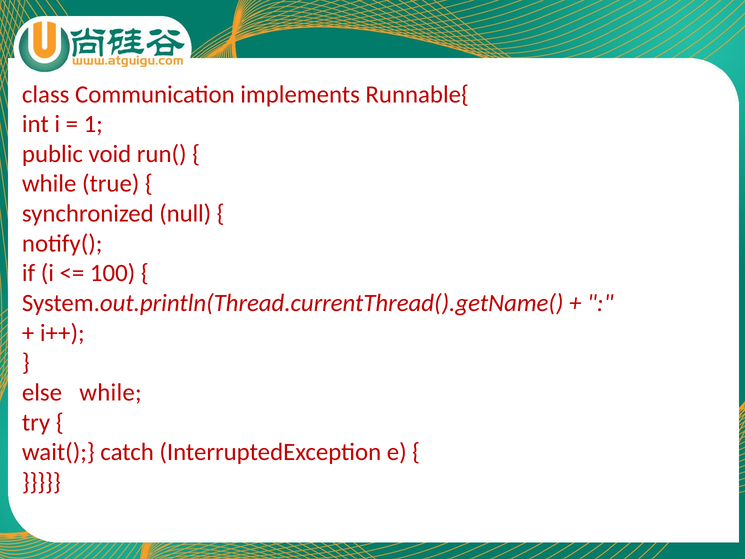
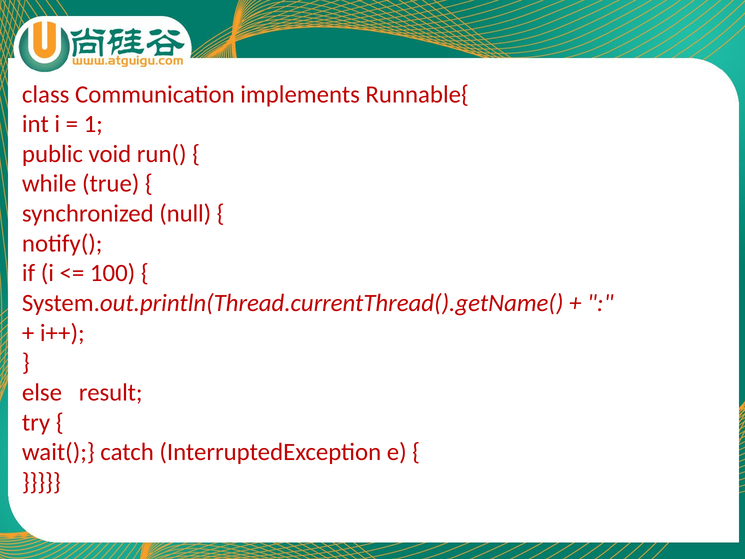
else while: while -> result
